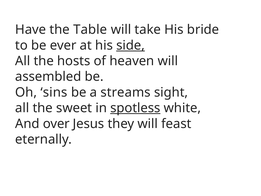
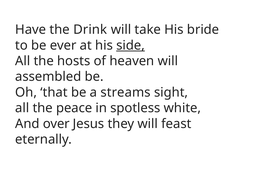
Table: Table -> Drink
sins: sins -> that
sweet: sweet -> peace
spotless underline: present -> none
